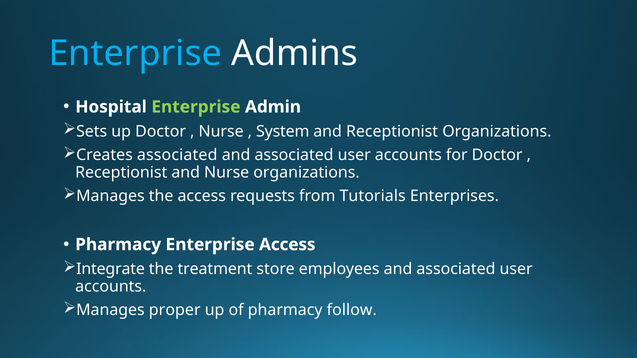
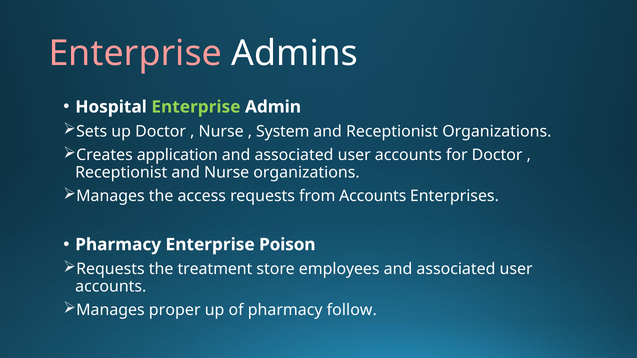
Enterprise at (135, 53) colour: light blue -> pink
Creates associated: associated -> application
from Tutorials: Tutorials -> Accounts
Enterprise Access: Access -> Poison
Integrate at (111, 269): Integrate -> Requests
